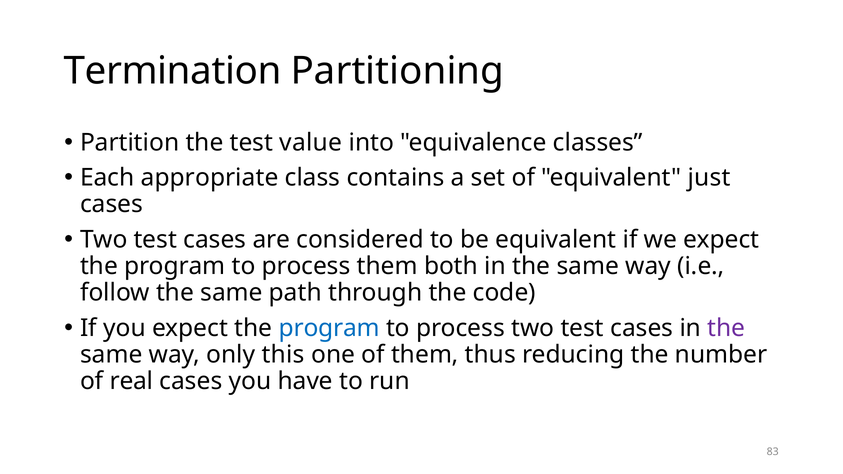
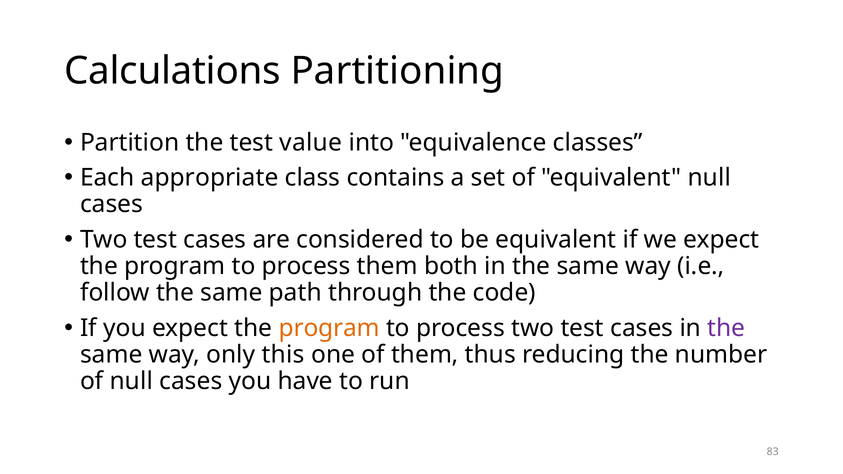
Termination: Termination -> Calculations
equivalent just: just -> null
program at (329, 328) colour: blue -> orange
of real: real -> null
